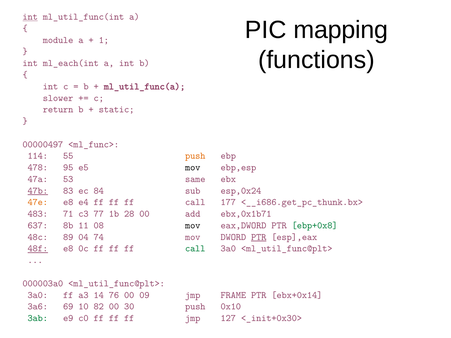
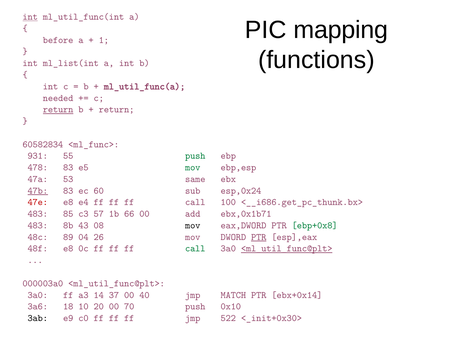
module: module -> before
ml_each(int: ml_each(int -> ml_list(int
slower: slower -> needed
return at (58, 109) underline: none -> present
static at (117, 109): static -> return
00000497: 00000497 -> 60582834
114: 114 -> 931
push at (195, 156) colour: orange -> green
478 95: 95 -> 83
mov at (193, 167) colour: black -> green
84: 84 -> 60
47e colour: orange -> red
177: 177 -> 100
71: 71 -> 85
77: 77 -> 57
28: 28 -> 66
637 at (38, 225): 637 -> 483
11: 11 -> 43
74: 74 -> 26
48f underline: present -> none
<ml_util_func@plt> at (287, 249) underline: none -> present
76: 76 -> 37
09: 09 -> 40
FRAME: FRAME -> MATCH
69: 69 -> 18
82: 82 -> 20
30: 30 -> 70
3ab colour: green -> black
127: 127 -> 522
